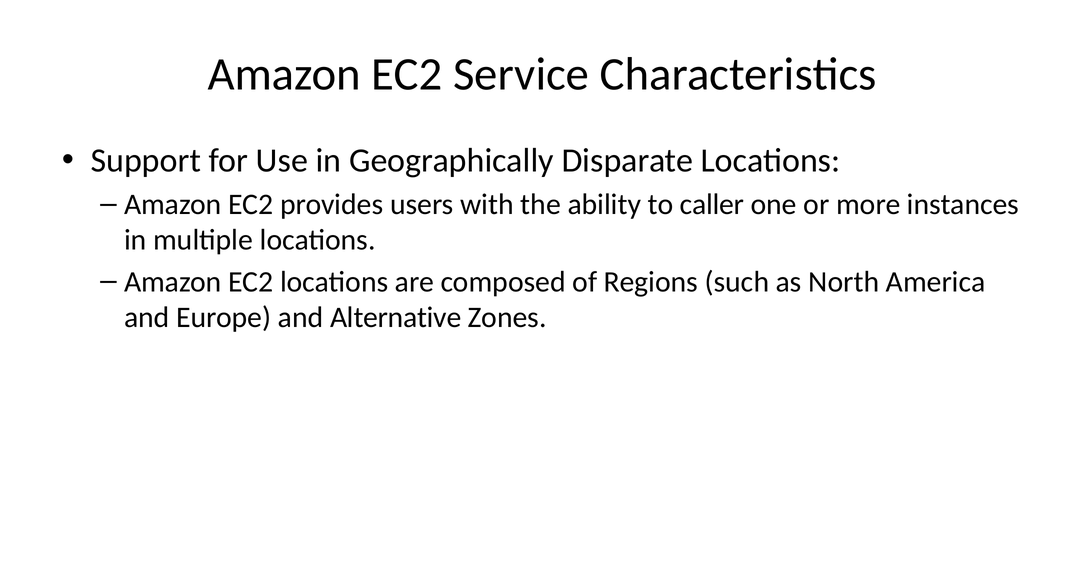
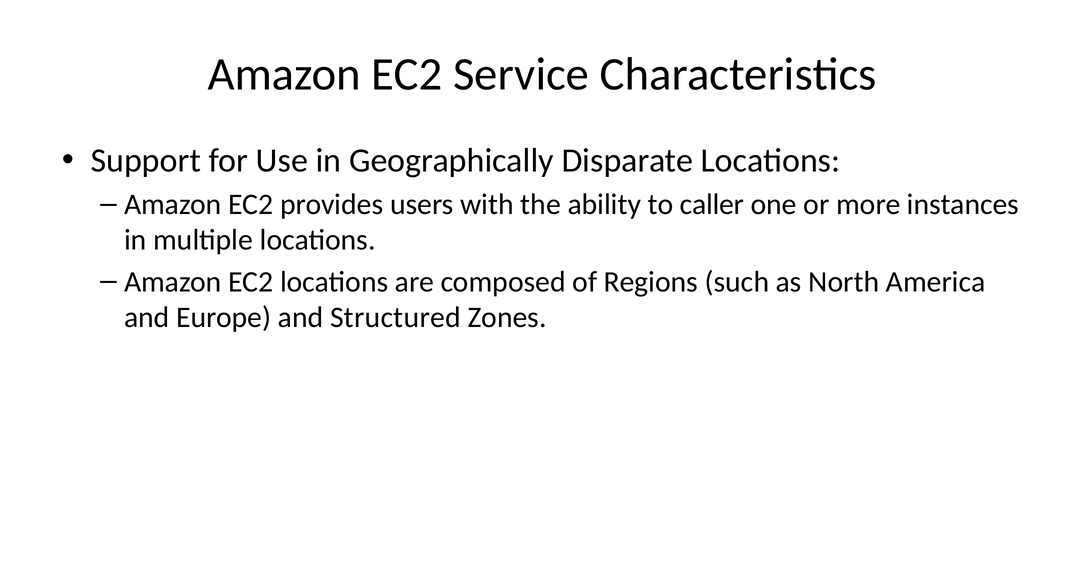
Alternative: Alternative -> Structured
